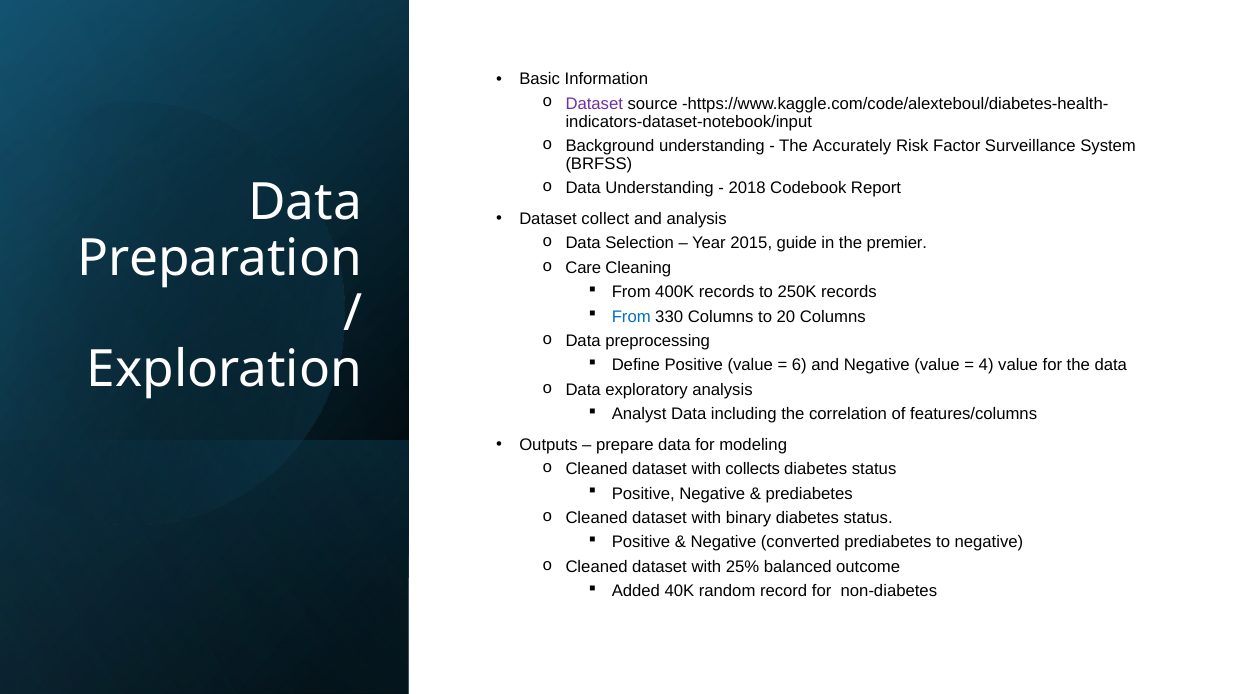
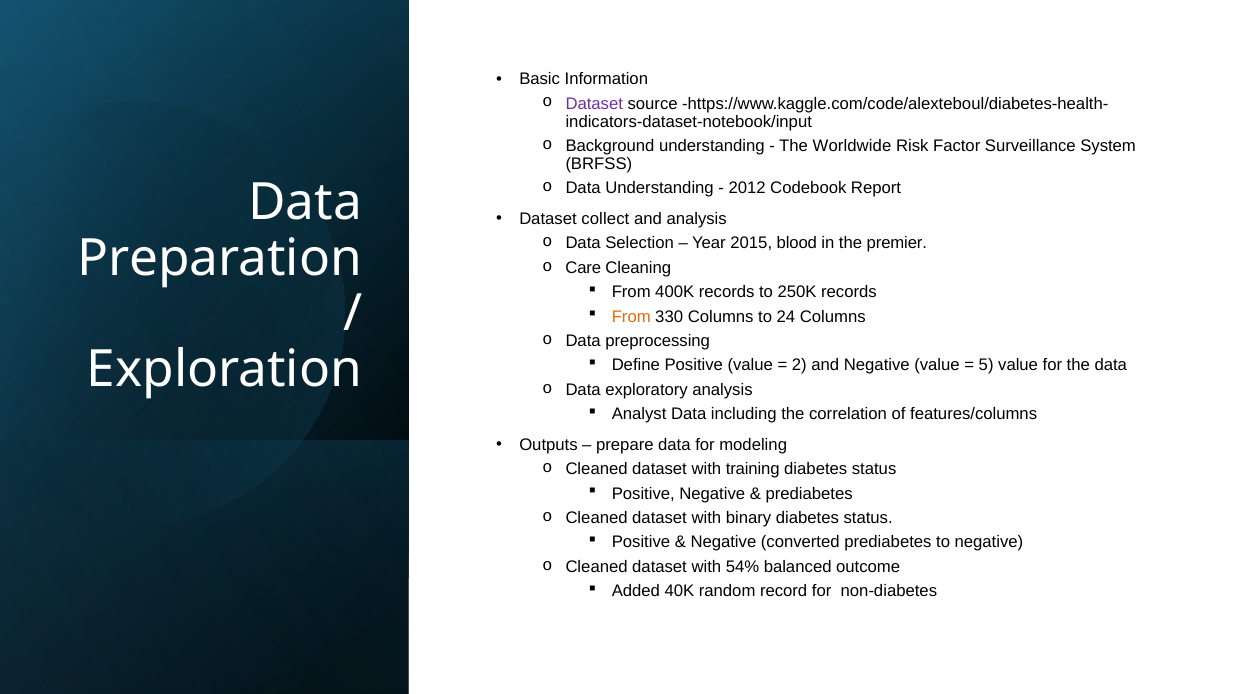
Accurately: Accurately -> Worldwide
2018: 2018 -> 2012
guide: guide -> blood
From at (631, 317) colour: blue -> orange
20: 20 -> 24
6: 6 -> 2
4: 4 -> 5
collects: collects -> training
25%: 25% -> 54%
